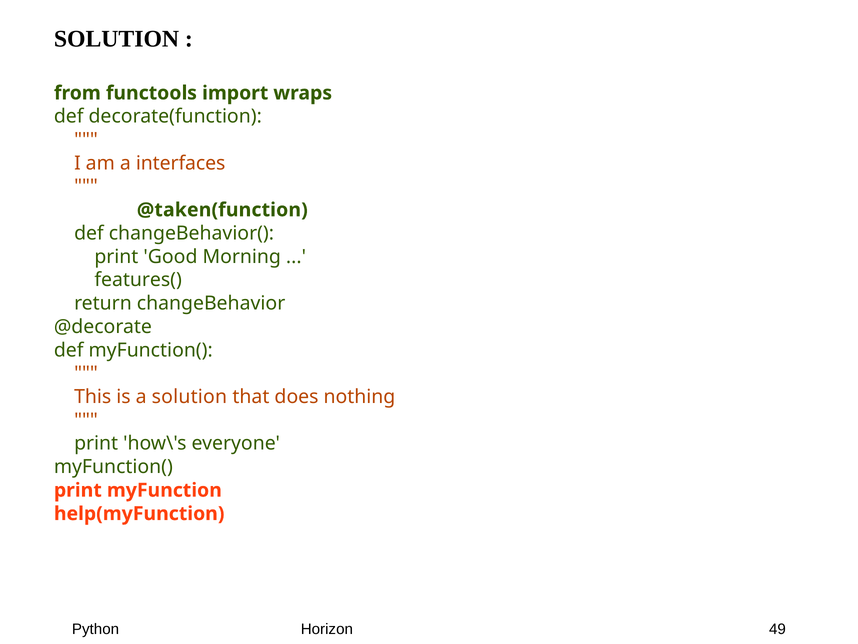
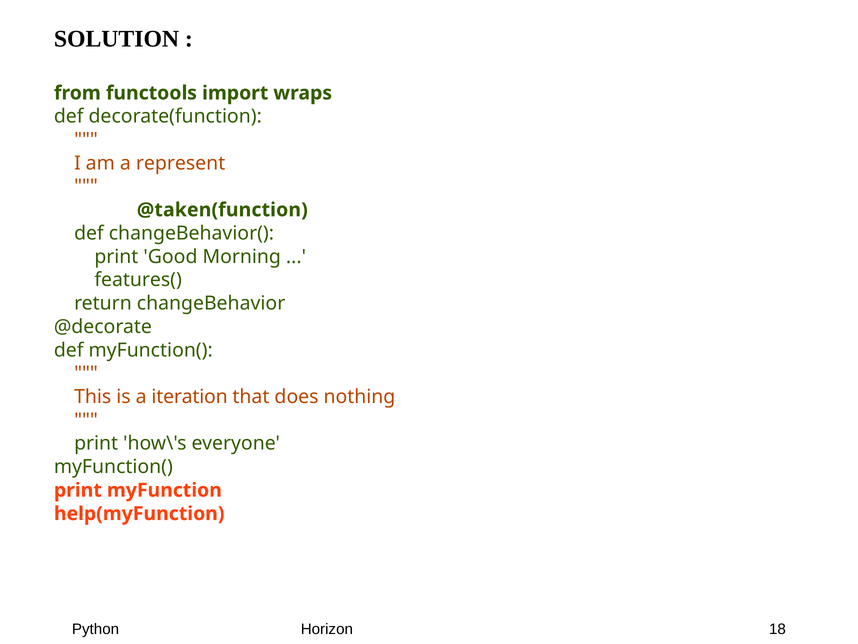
interfaces: interfaces -> represent
a solution: solution -> iteration
49: 49 -> 18
